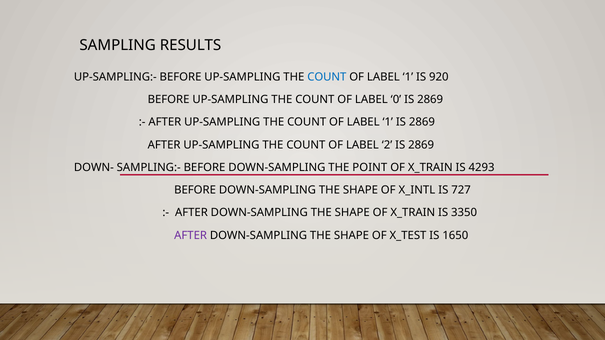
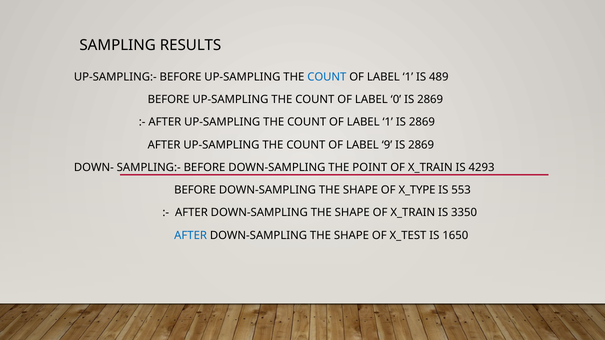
920: 920 -> 489
2: 2 -> 9
X_INTL: X_INTL -> X_TYPE
727: 727 -> 553
AFTER at (191, 236) colour: purple -> blue
